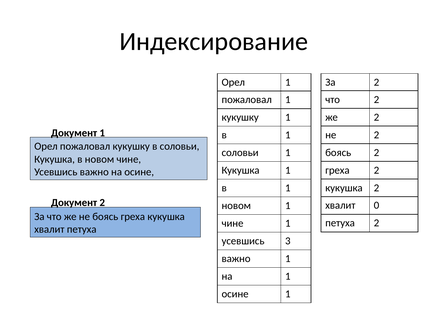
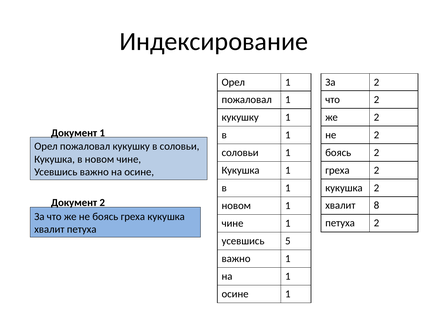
0: 0 -> 8
3: 3 -> 5
